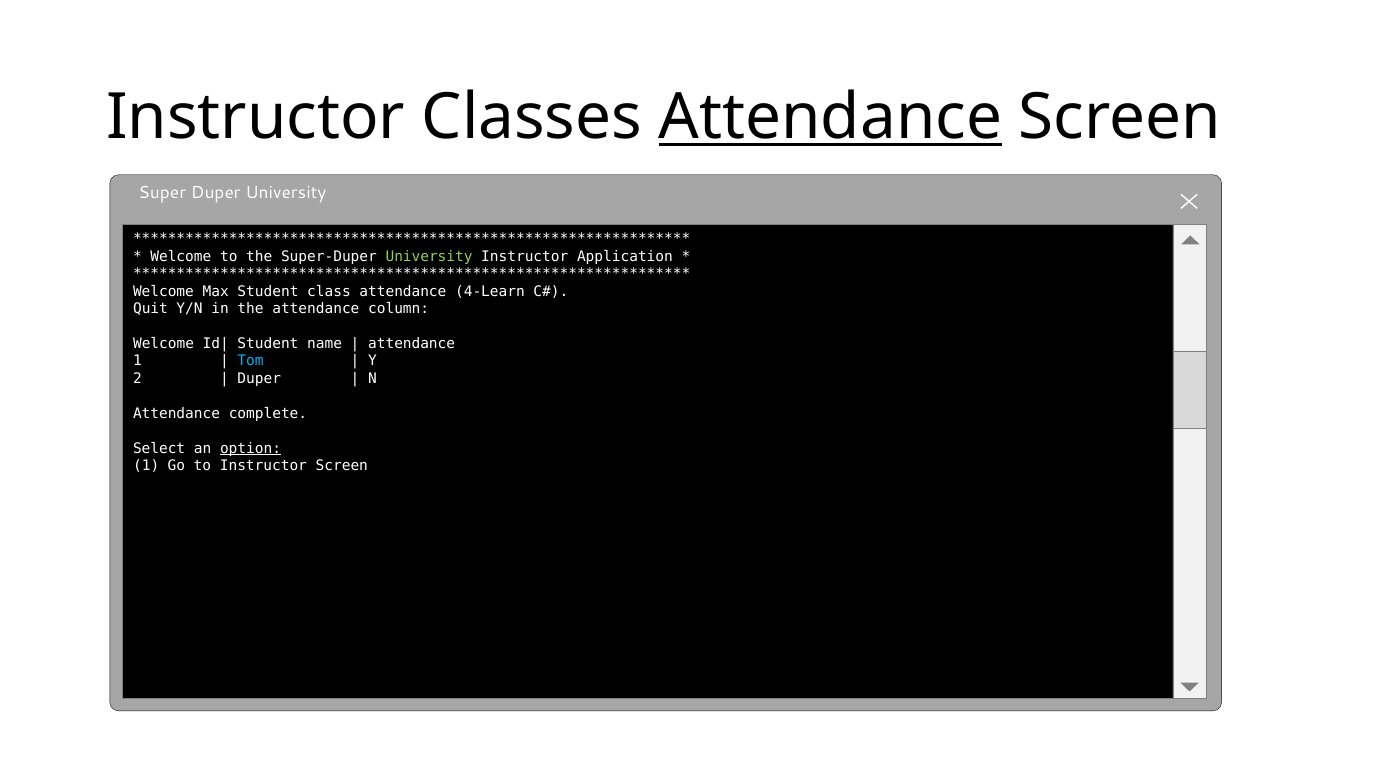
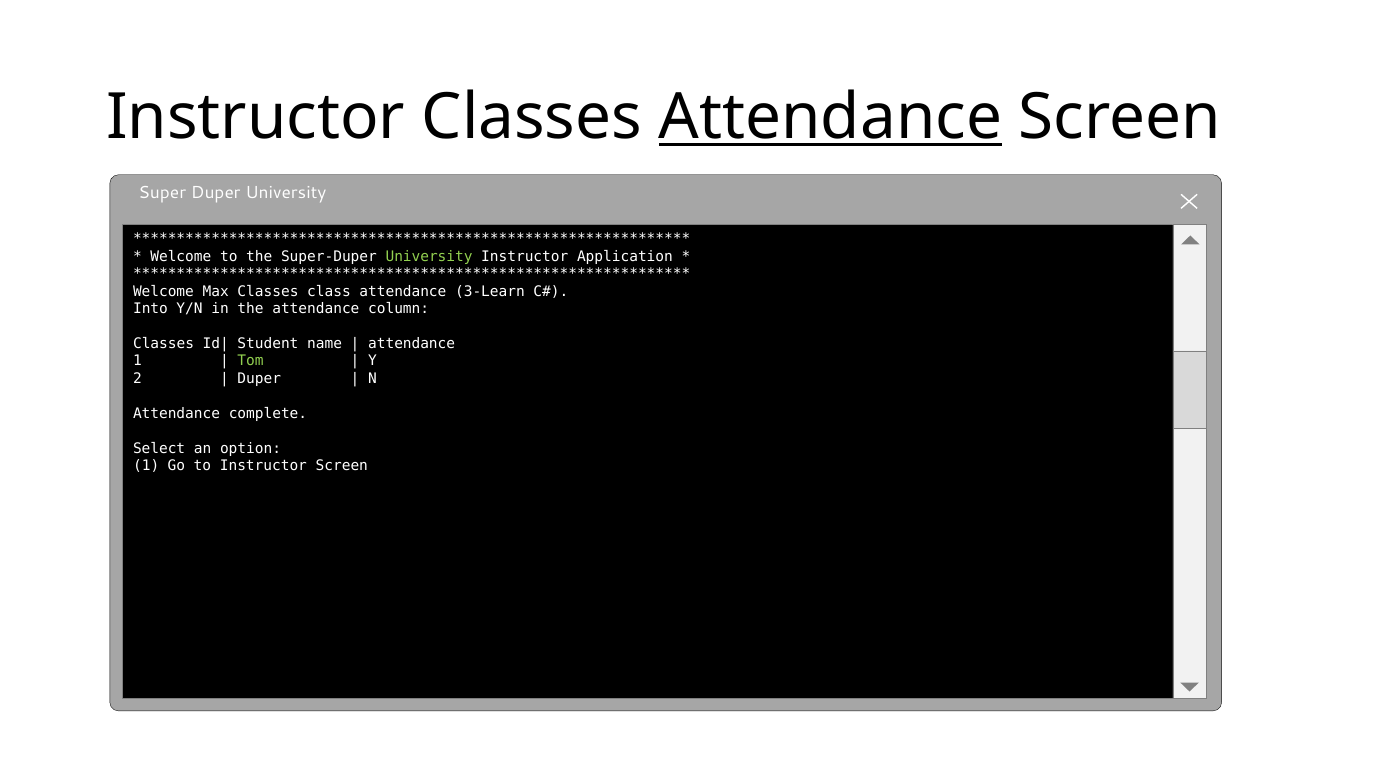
Max Student: Student -> Classes
4-Learn: 4-Learn -> 3-Learn
Quit: Quit -> Into
Welcome at (164, 343): Welcome -> Classes
Tom colour: light blue -> light green
option underline: present -> none
